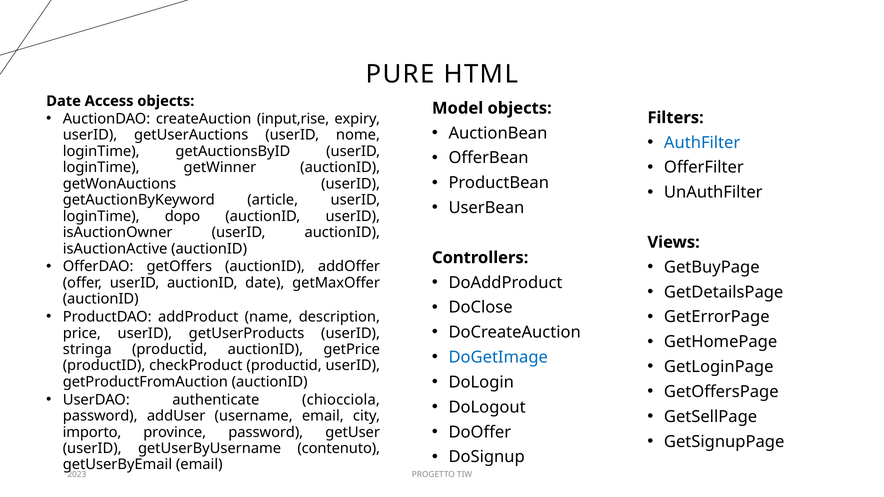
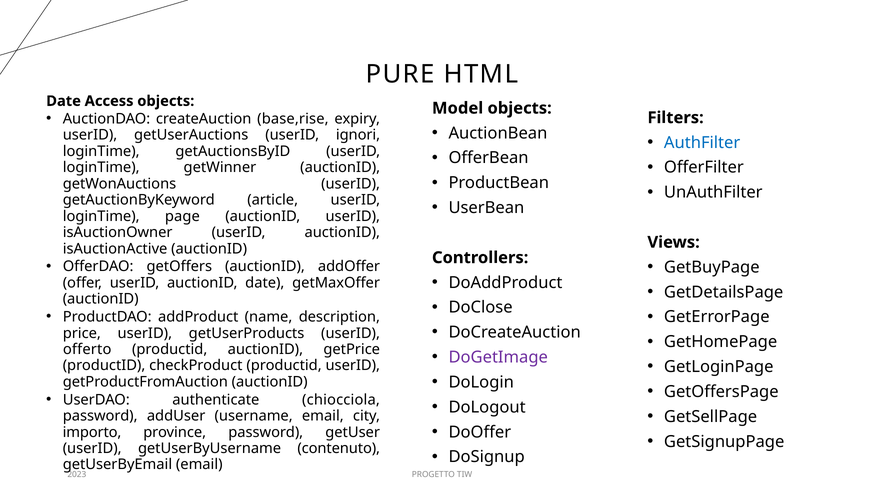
input,rise: input,rise -> base,rise
nome: nome -> ignori
dopo: dopo -> page
stringa: stringa -> offerto
DoGetImage colour: blue -> purple
